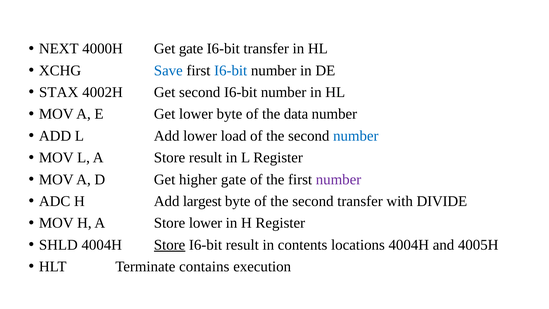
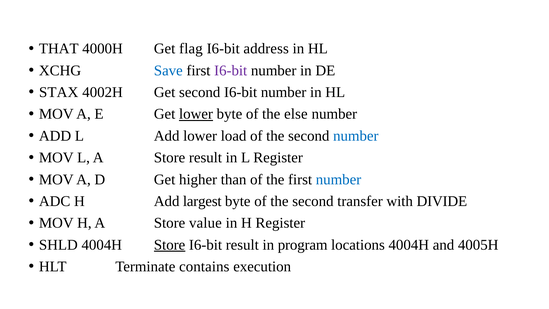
NEXT: NEXT -> THAT
Get gate: gate -> flag
I6-bit transfer: transfer -> address
I6-bit at (231, 70) colour: blue -> purple
lower at (196, 114) underline: none -> present
data: data -> else
higher gate: gate -> than
number at (339, 179) colour: purple -> blue
Store lower: lower -> value
contents: contents -> program
